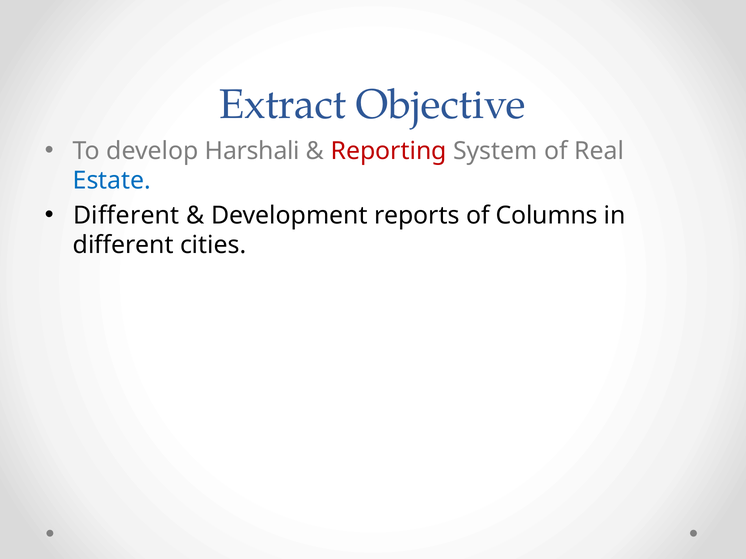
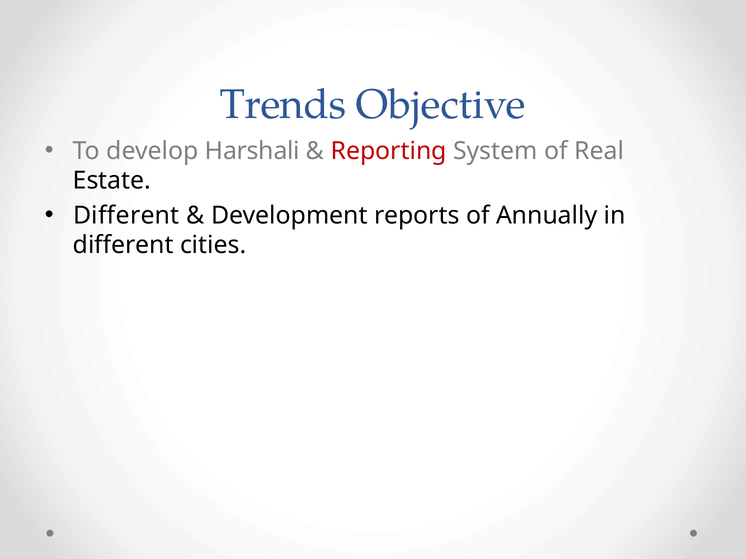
Extract: Extract -> Trends
Estate colour: blue -> black
Columns: Columns -> Annually
